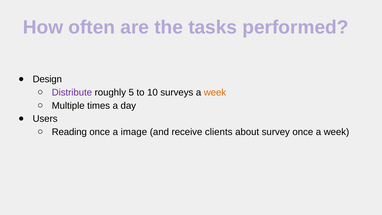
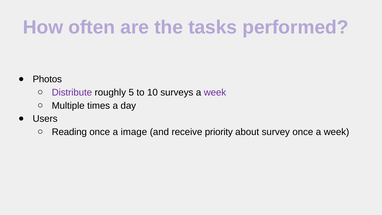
Design: Design -> Photos
week at (215, 92) colour: orange -> purple
clients: clients -> priority
